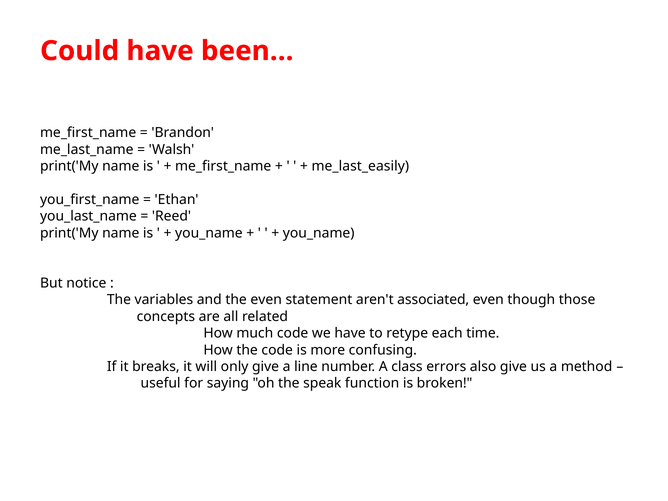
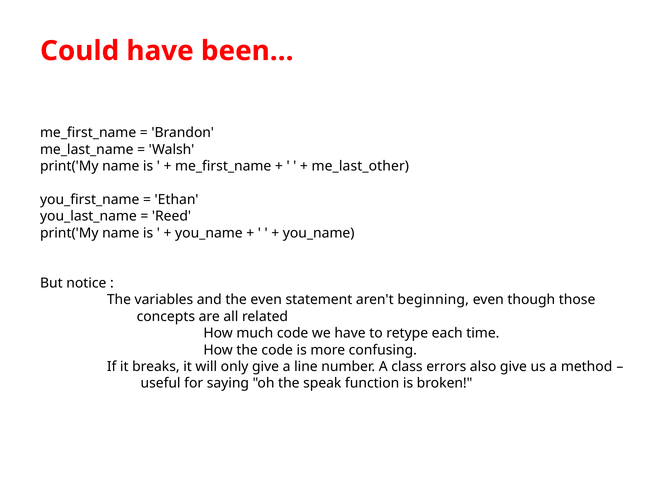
me_last_easily: me_last_easily -> me_last_other
associated: associated -> beginning
